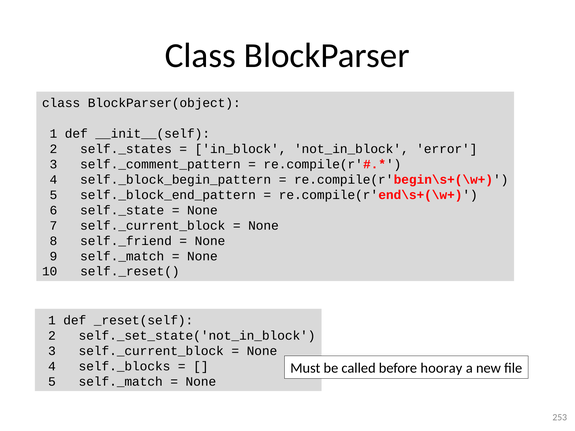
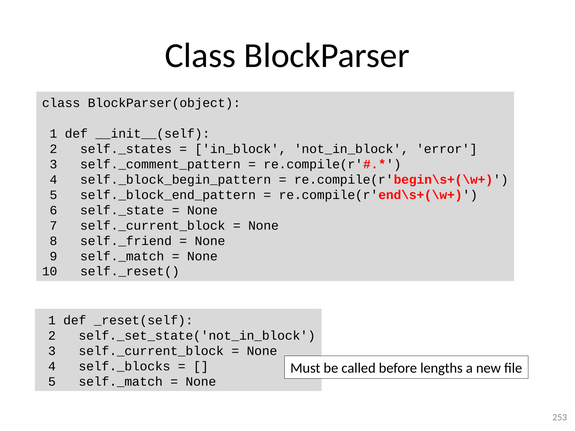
hooray: hooray -> lengths
